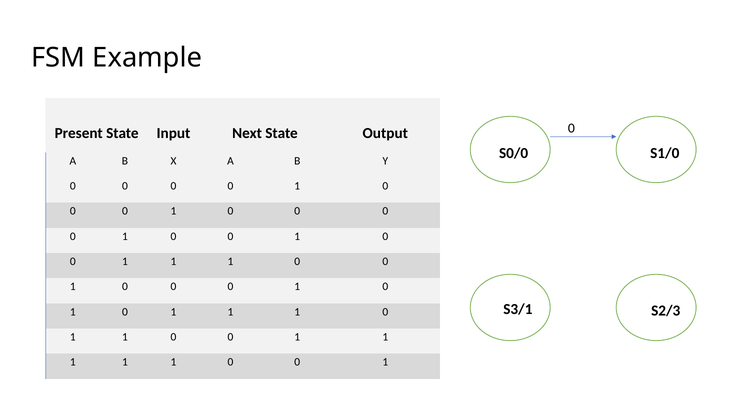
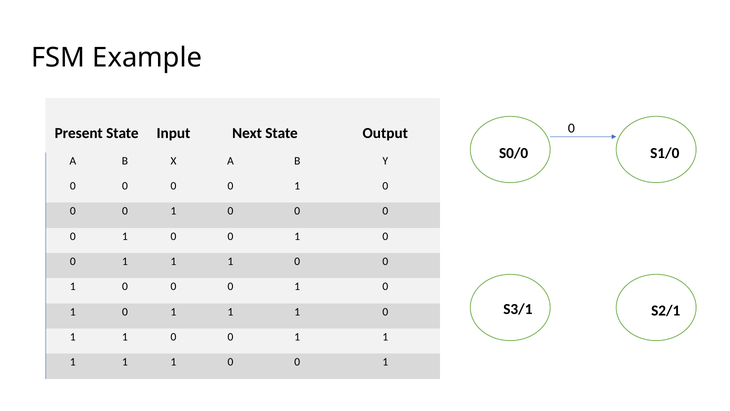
S2/3: S2/3 -> S2/1
